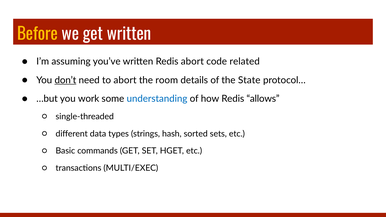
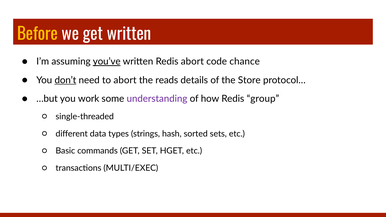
you’ve underline: none -> present
related: related -> chance
room: room -> reads
State: State -> Store
understanding colour: blue -> purple
allows: allows -> group
